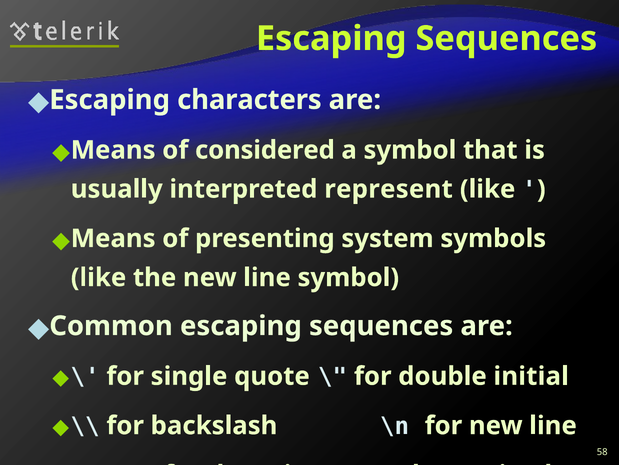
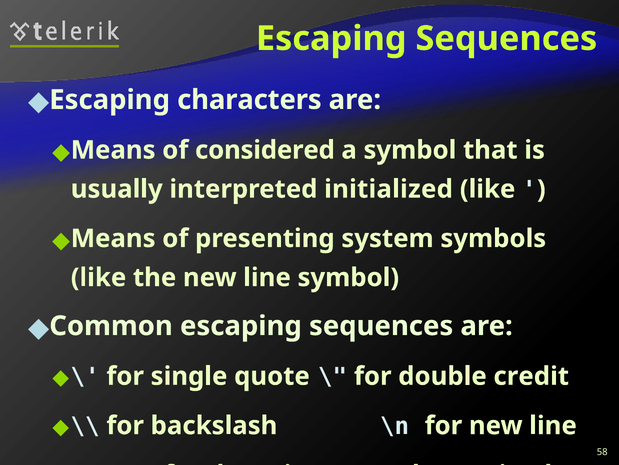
represent: represent -> initialized
initial: initial -> credit
